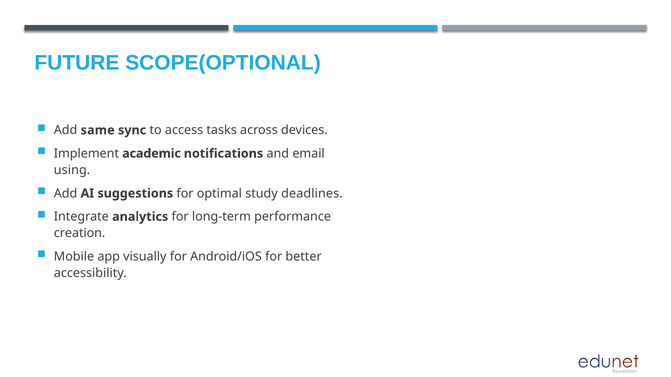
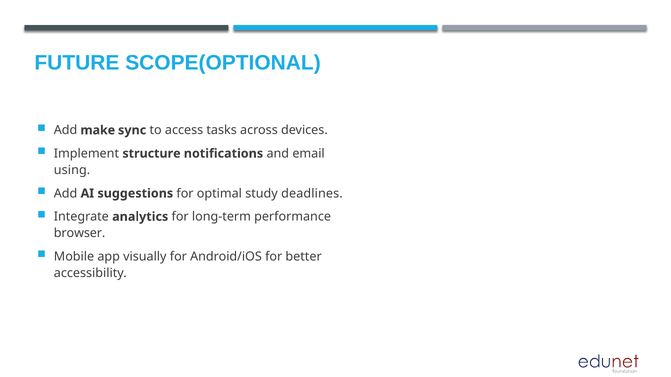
same: same -> make
academic: academic -> structure
creation: creation -> browser
